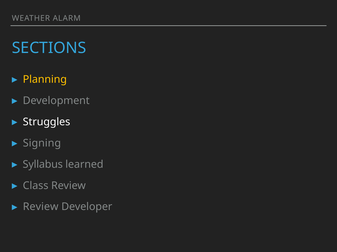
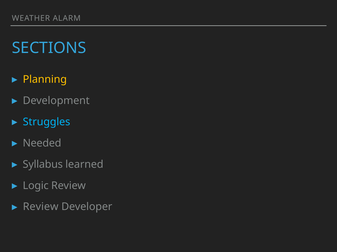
Struggles colour: white -> light blue
Signing: Signing -> Needed
Class: Class -> Logic
